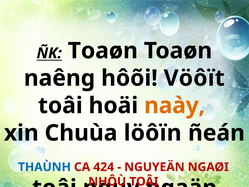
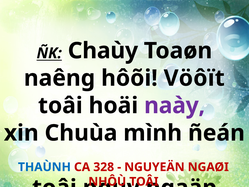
ÑK Toaøn: Toaøn -> Chaùy
naày colour: orange -> purple
löôïn: löôïn -> mình
424: 424 -> 328
